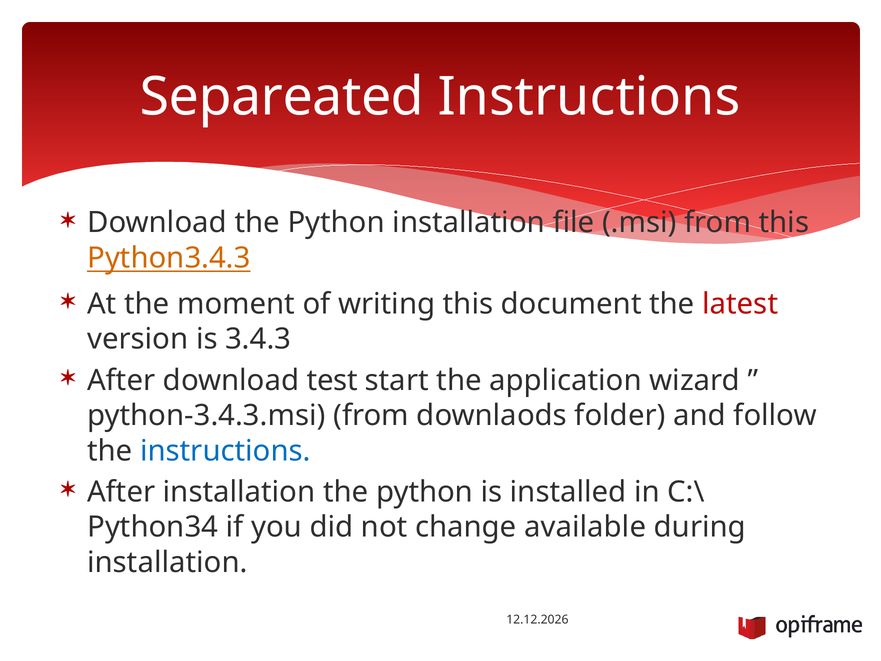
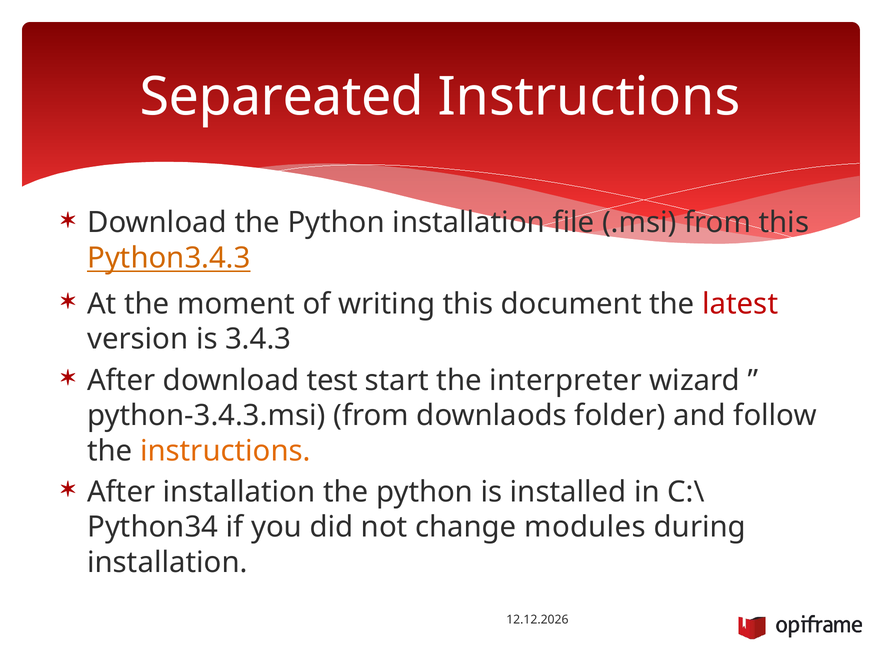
application: application -> interpreter
instructions at (225, 451) colour: blue -> orange
available: available -> modules
